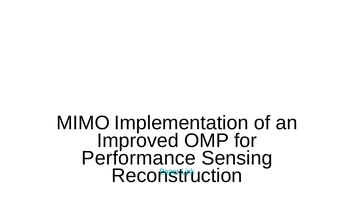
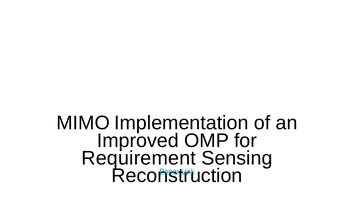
Performance: Performance -> Requirement
